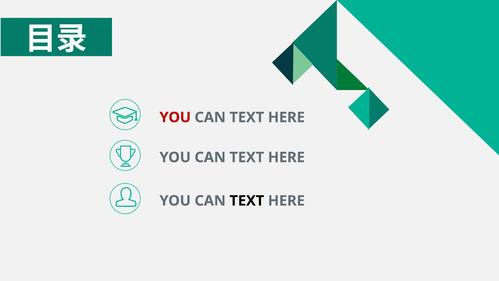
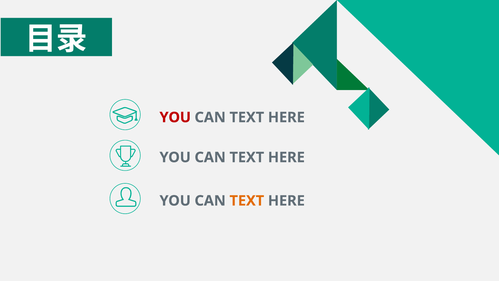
TEXT at (247, 201) colour: black -> orange
